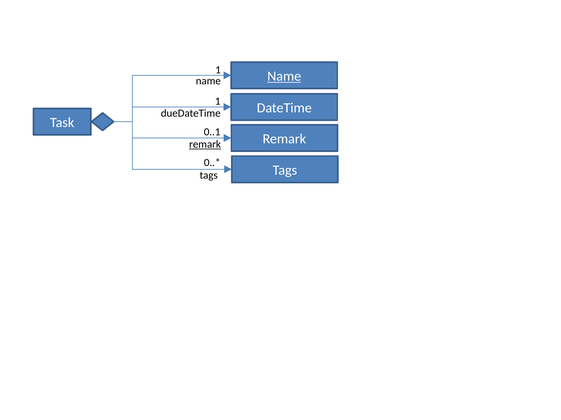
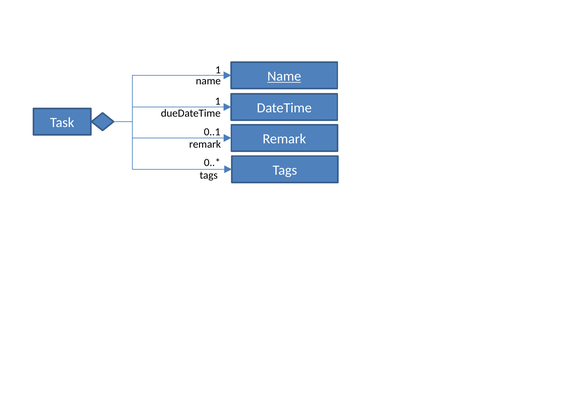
remark at (205, 145) underline: present -> none
